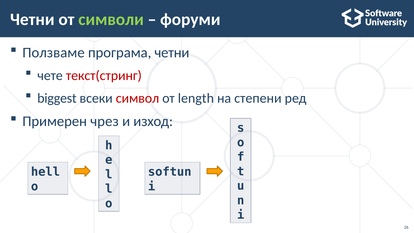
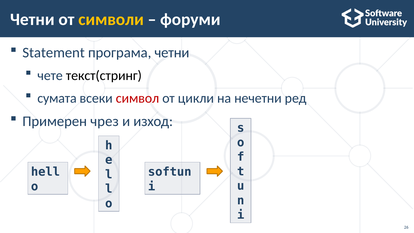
символи colour: light green -> yellow
Ползваме: Ползваме -> Statement
текст(стринг colour: red -> black
biggest: biggest -> сумата
length: length -> цикли
степени: степени -> нечетни
